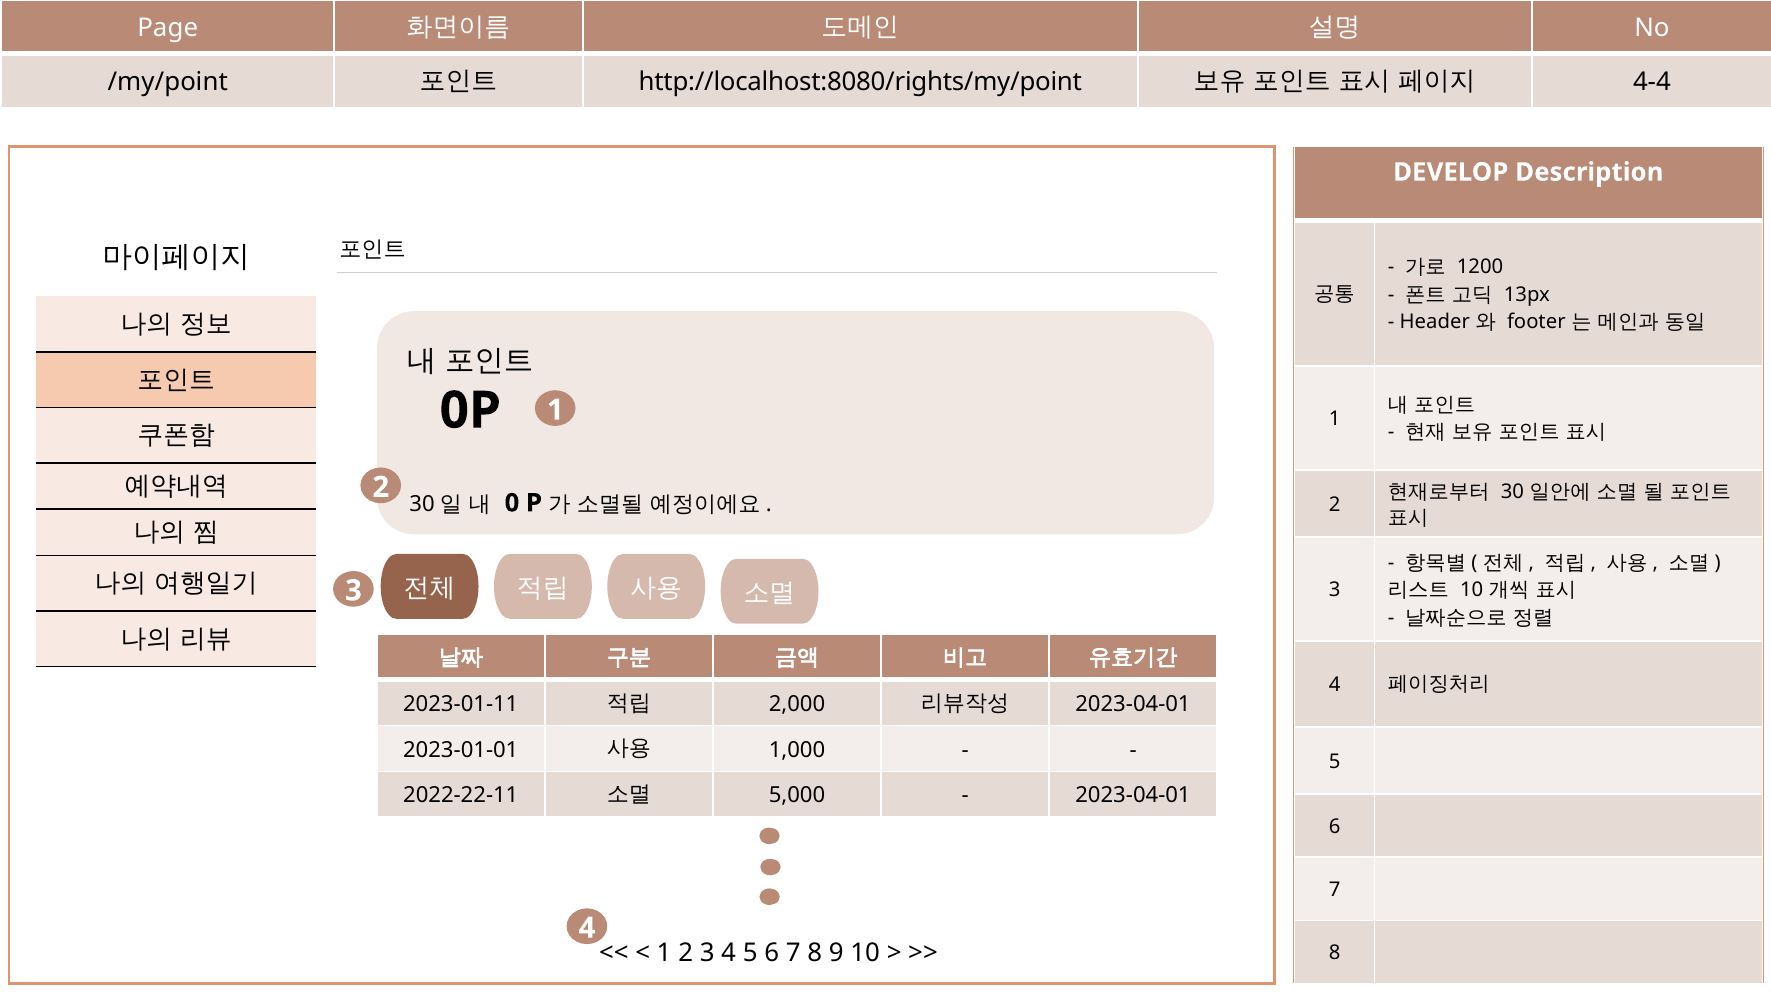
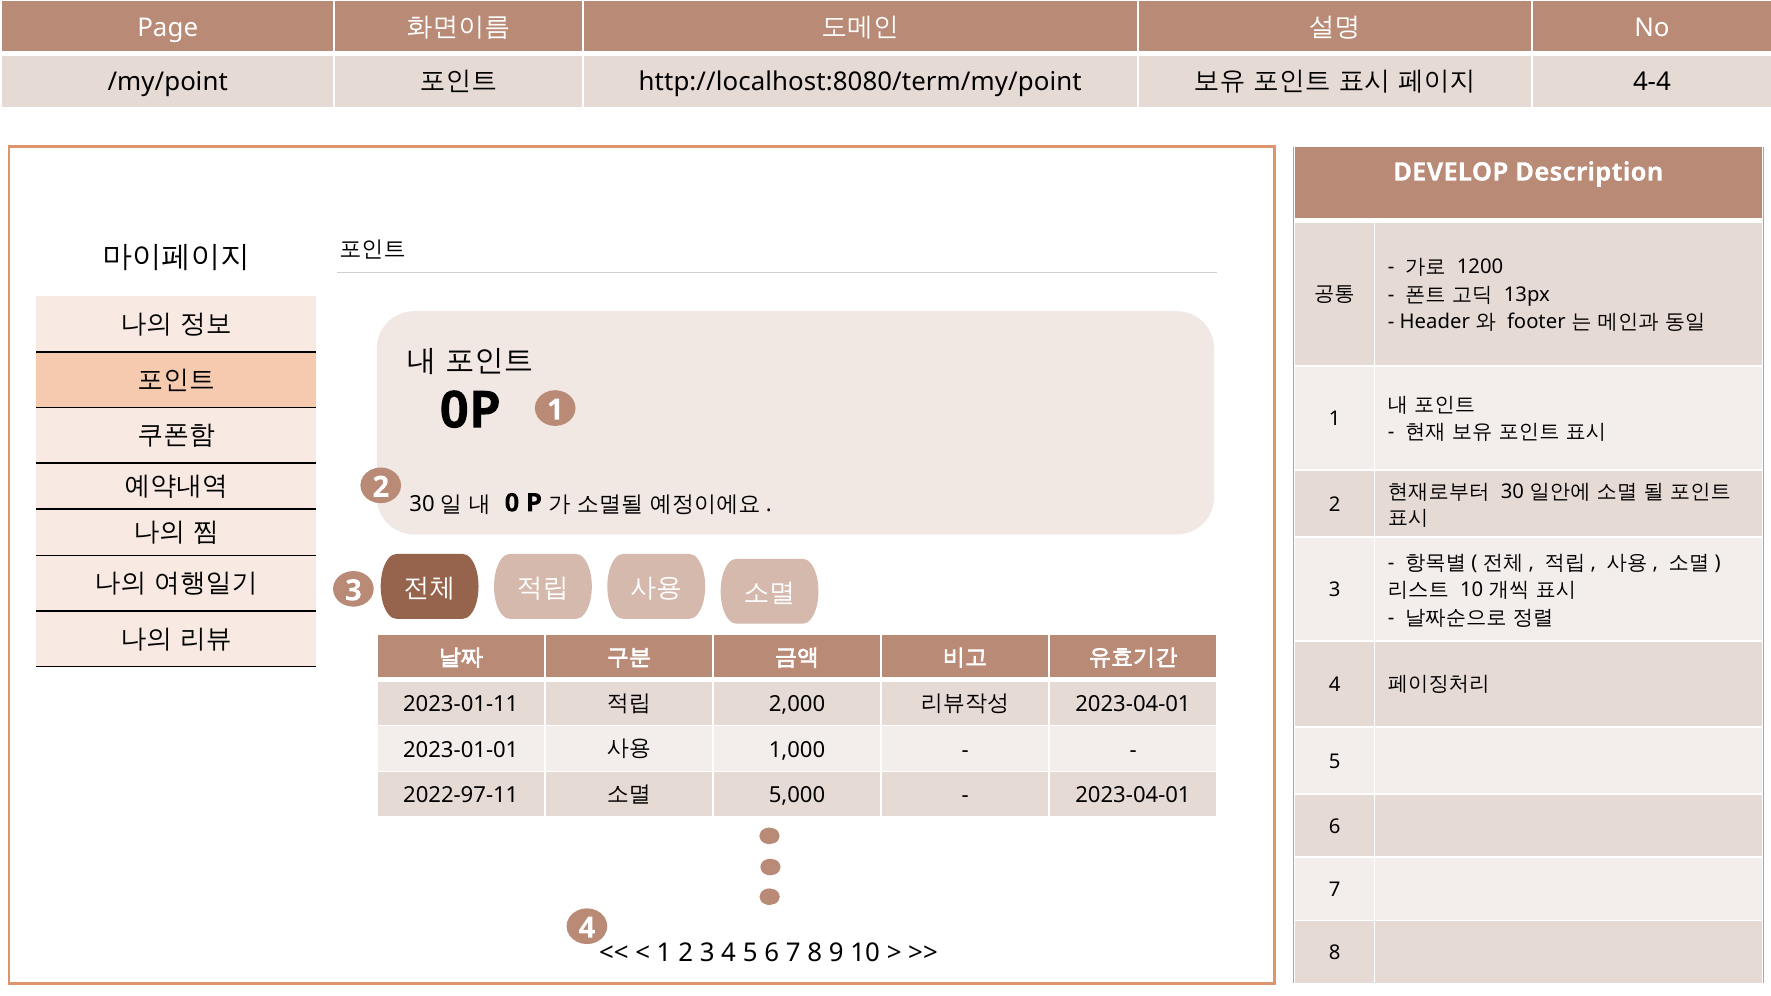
http://localhost:8080/rights/my/point: http://localhost:8080/rights/my/point -> http://localhost:8080/term/my/point
2022-22-11: 2022-22-11 -> 2022-97-11
